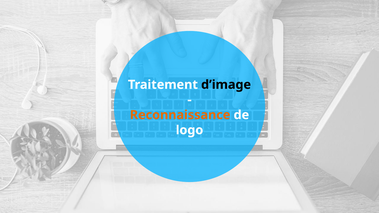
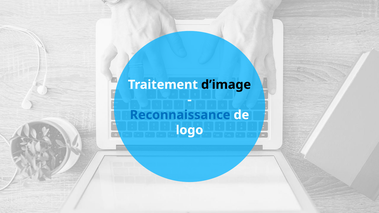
Reconnaissance colour: orange -> blue
